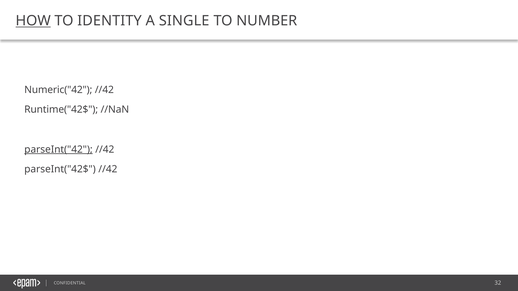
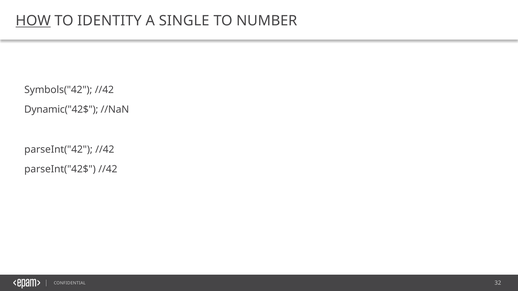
Numeric("42: Numeric("42 -> Symbols("42
Runtime("42$: Runtime("42$ -> Dynamic("42$
parseInt("42 underline: present -> none
